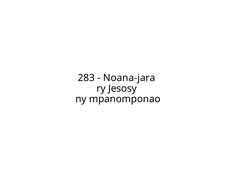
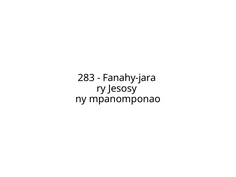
Noana-jara: Noana-jara -> Fanahy-jara
